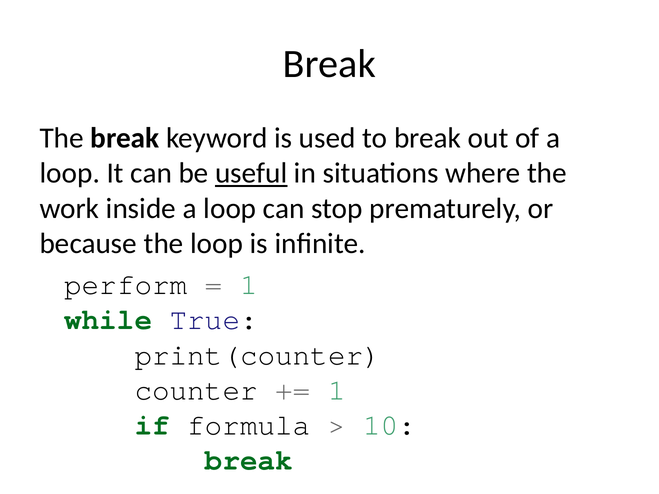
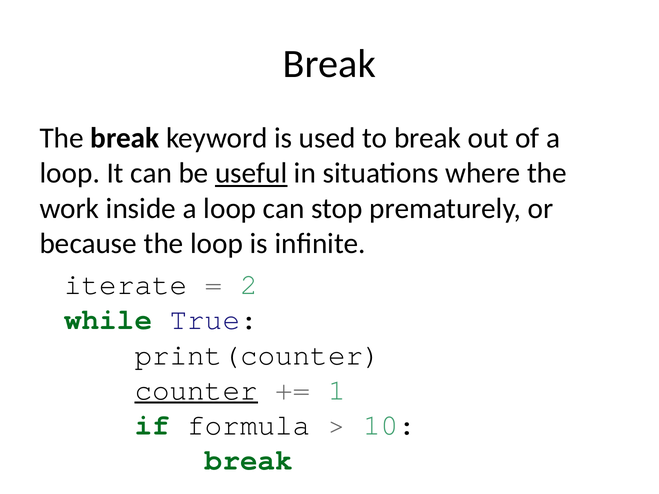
perform: perform -> iterate
1 at (249, 285): 1 -> 2
counter underline: none -> present
